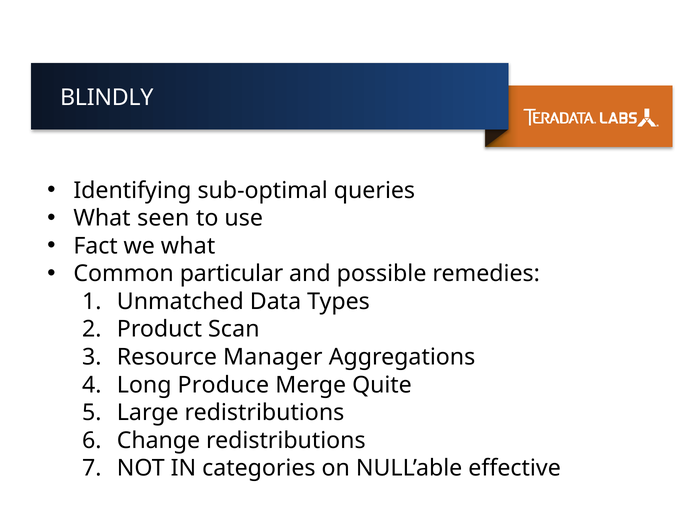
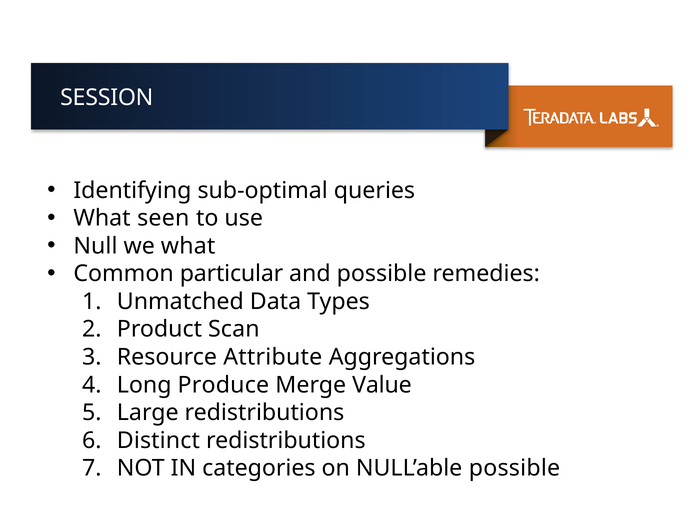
BLINDLY: BLINDLY -> SESSION
Fact: Fact -> Null
Manager: Manager -> Attribute
Quite: Quite -> Value
Change: Change -> Distinct
NULL’able effective: effective -> possible
